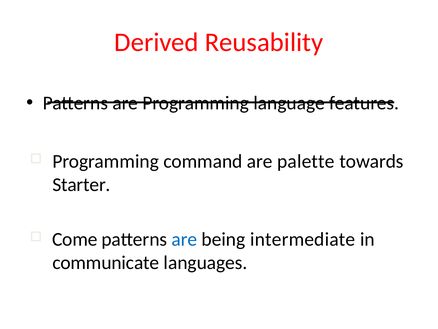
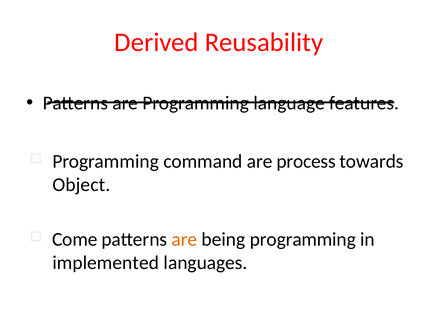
palette: palette -> process
Starter: Starter -> Object
are at (184, 239) colour: blue -> orange
being intermediate: intermediate -> programming
communicate: communicate -> implemented
